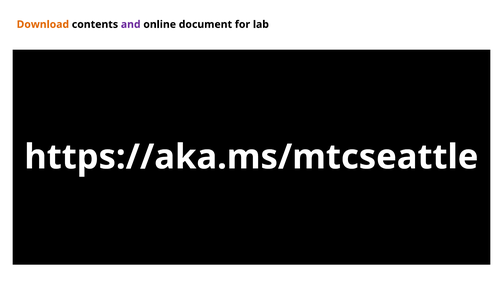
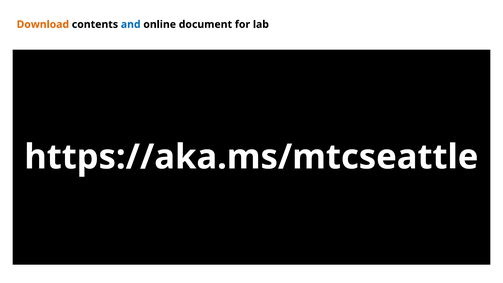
and colour: purple -> blue
